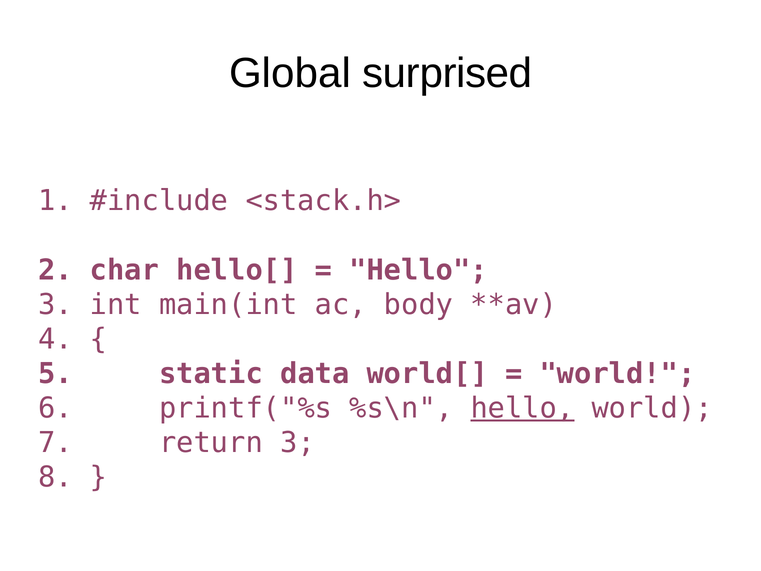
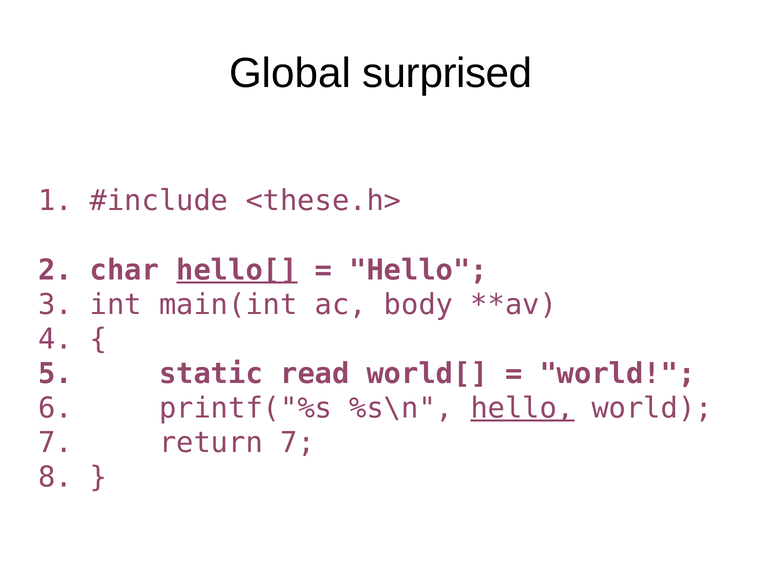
<stack.h>: <stack.h> -> <these.h>
hello[ underline: none -> present
data: data -> read
return 3: 3 -> 7
